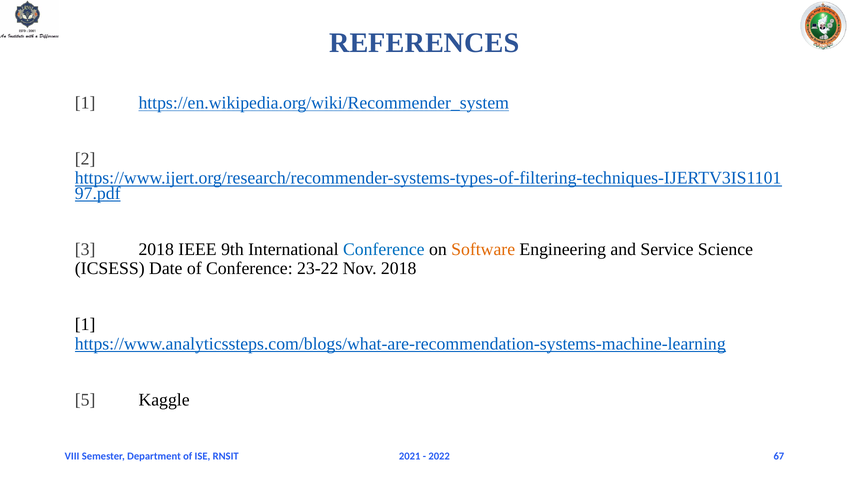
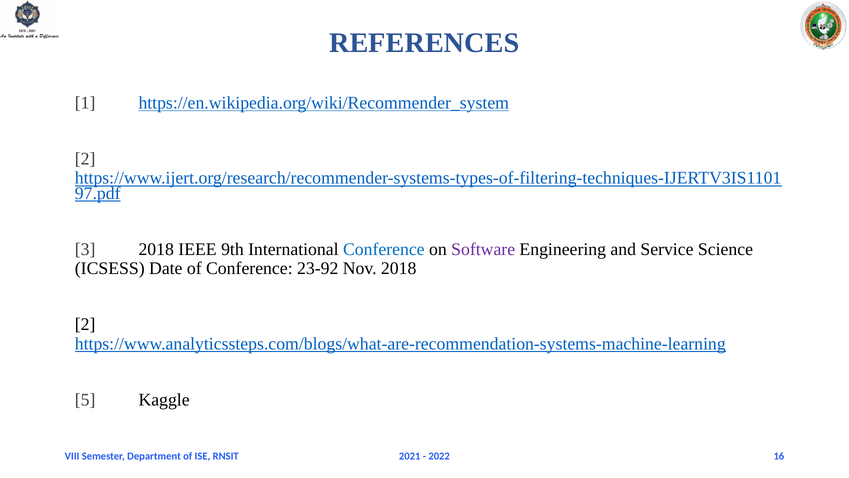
Software colour: orange -> purple
23-22: 23-22 -> 23-92
1 at (85, 324): 1 -> 2
67: 67 -> 16
